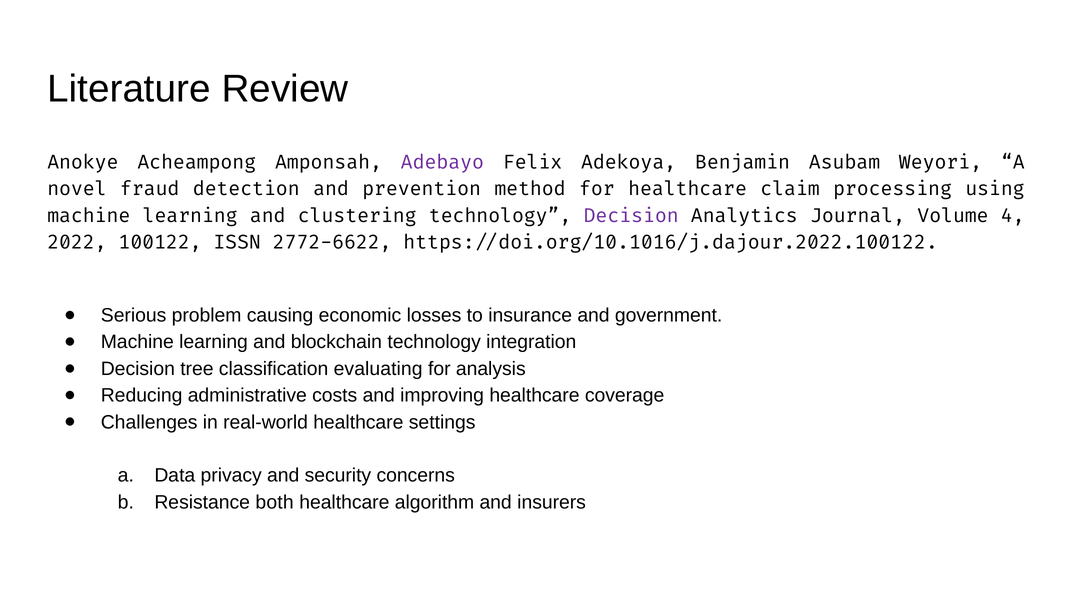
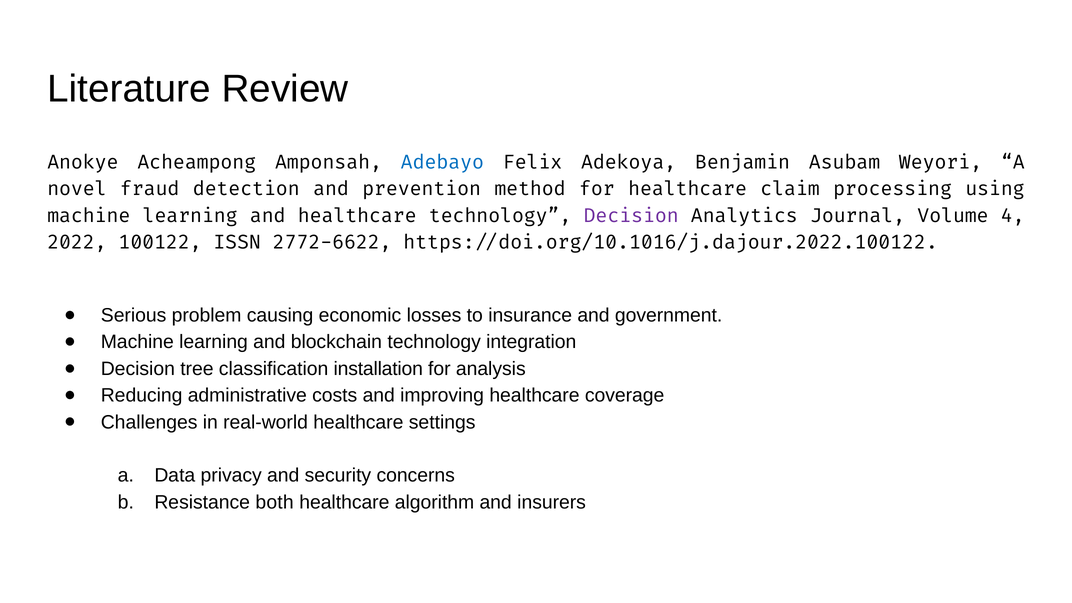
Adebayo colour: purple -> blue
and clustering: clustering -> healthcare
evaluating: evaluating -> installation
